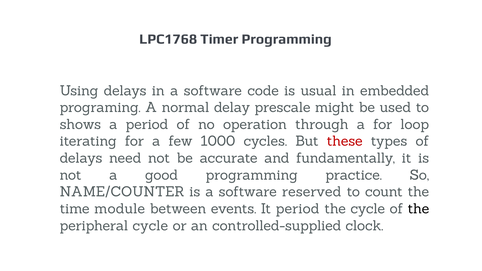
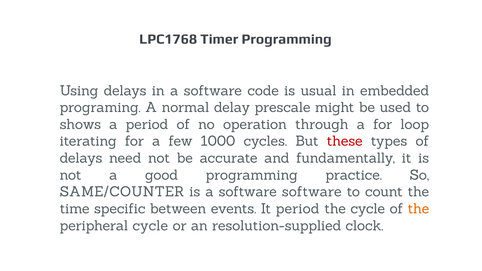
NAME/COUNTER: NAME/COUNTER -> SAME/COUNTER
software reserved: reserved -> software
module: module -> specific
the at (418, 209) colour: black -> orange
controlled-supplied: controlled-supplied -> resolution-supplied
